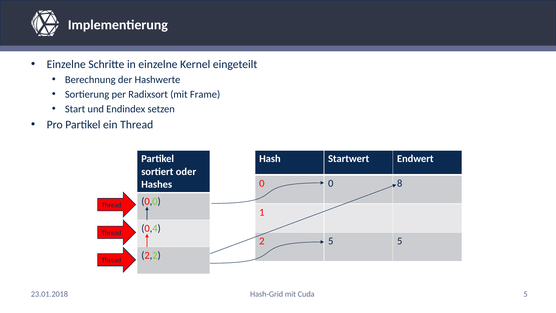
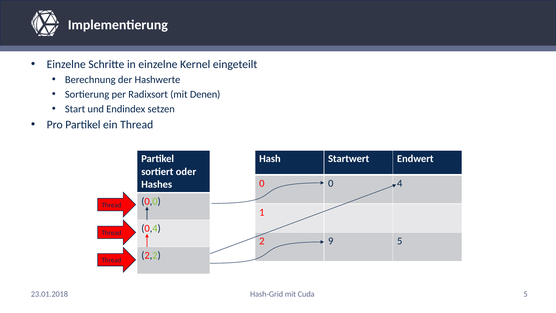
Frame: Frame -> Denen
8: 8 -> 4
2 5: 5 -> 9
